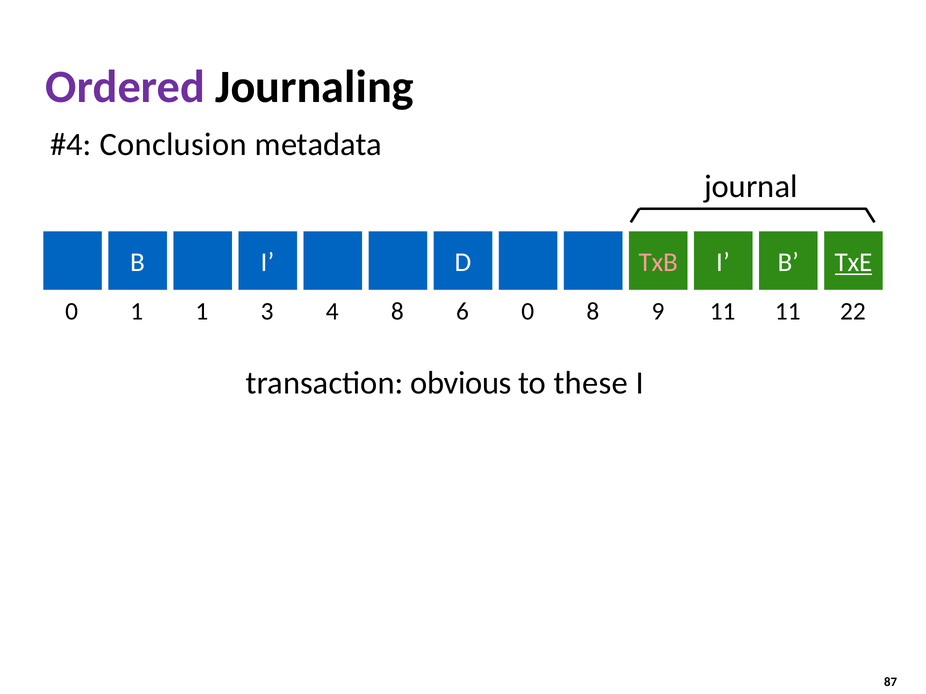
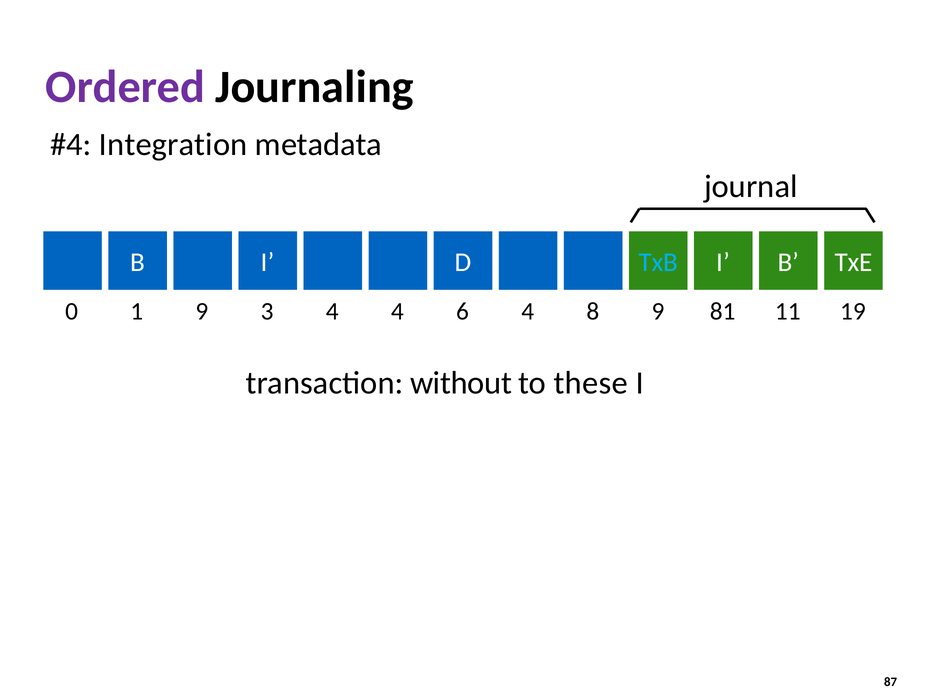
Conclusion: Conclusion -> Integration
TxB colour: pink -> light blue
TxE underline: present -> none
1 1: 1 -> 9
8 at (397, 312): 8 -> 4
4 0: 0 -> 4
9 11: 11 -> 81
22: 22 -> 19
obvious: obvious -> without
